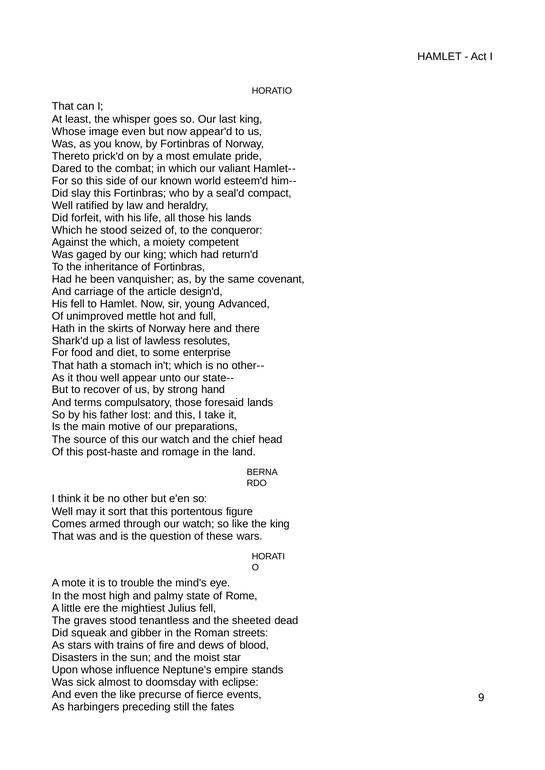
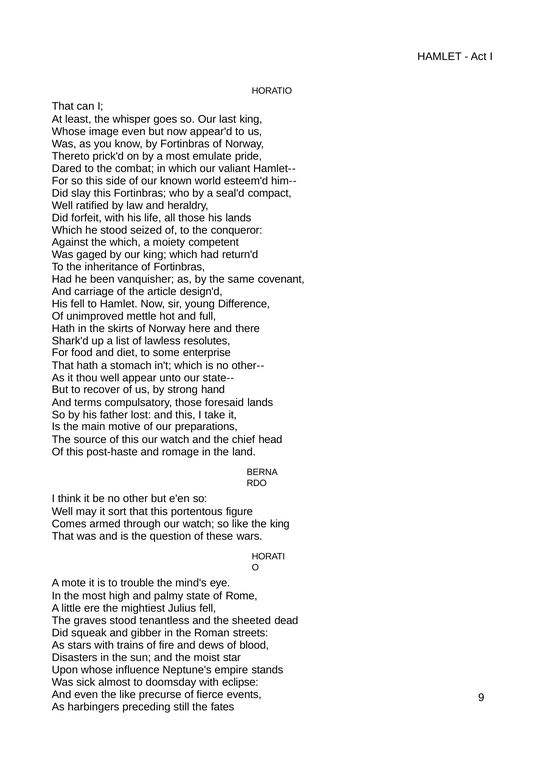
Advanced: Advanced -> Difference
